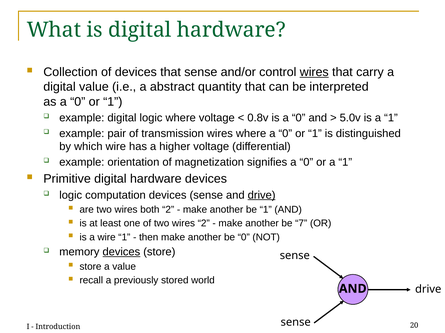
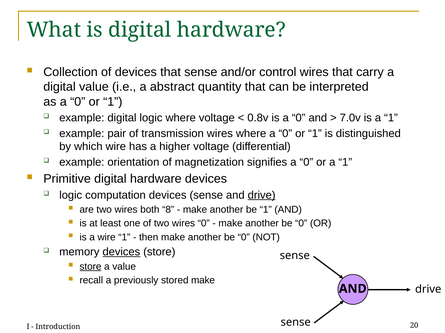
wires at (314, 72) underline: present -> none
5.0v: 5.0v -> 7.0v
both 2: 2 -> 8
wires 2: 2 -> 0
7 at (301, 224): 7 -> 0
store at (90, 267) underline: none -> present
stored world: world -> make
